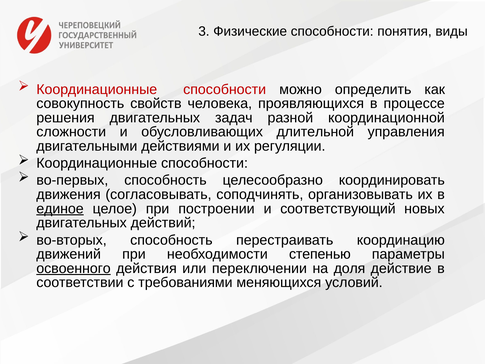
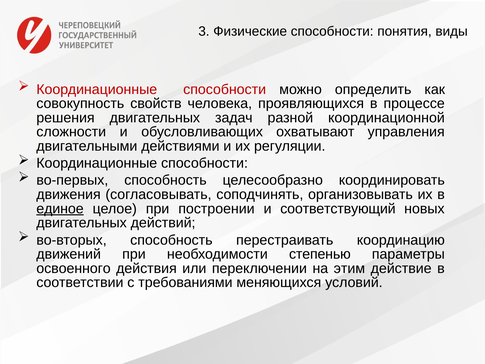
длительной: длительной -> охватывают
освоенного underline: present -> none
доля: доля -> этим
